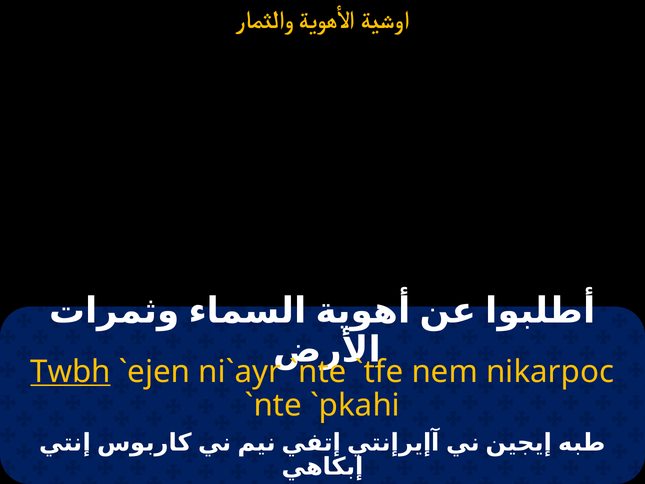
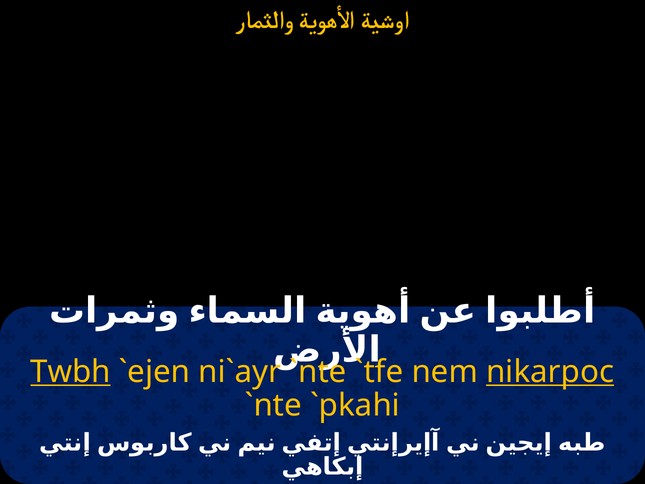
nikarpoc underline: none -> present
